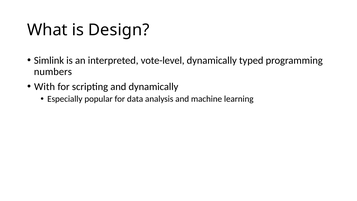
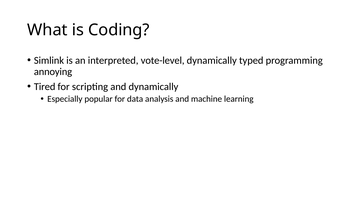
Design: Design -> Coding
numbers: numbers -> annoying
With: With -> Tired
